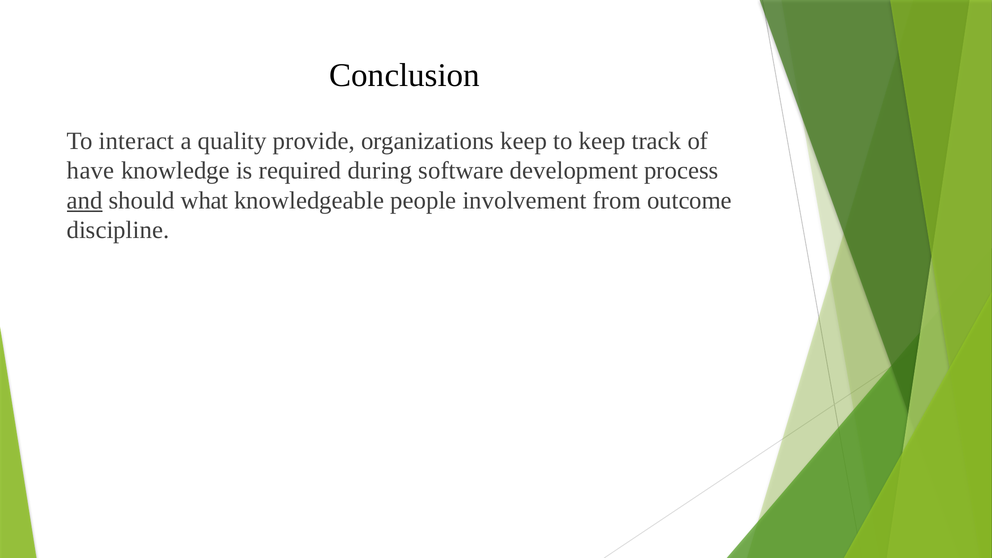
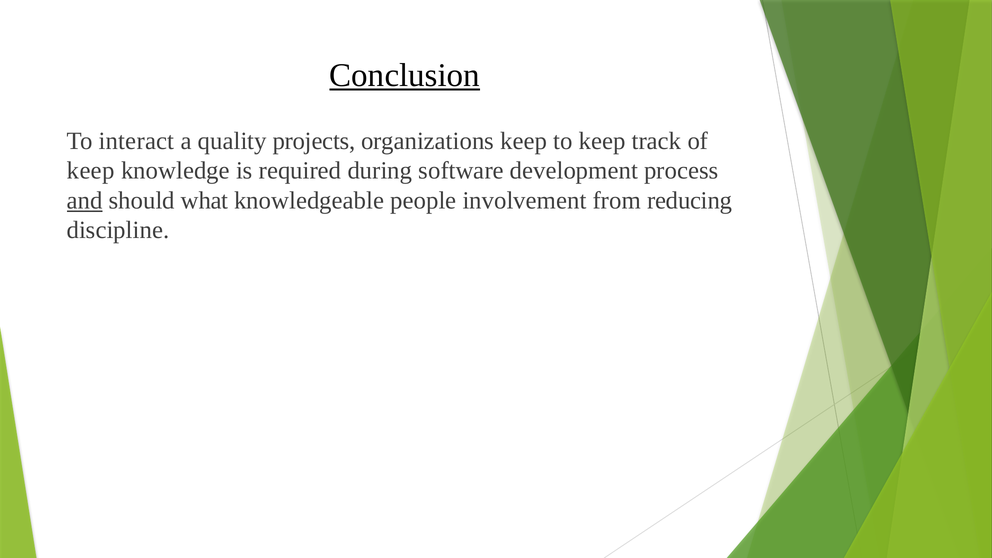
Conclusion underline: none -> present
provide: provide -> projects
have at (91, 171): have -> keep
outcome: outcome -> reducing
